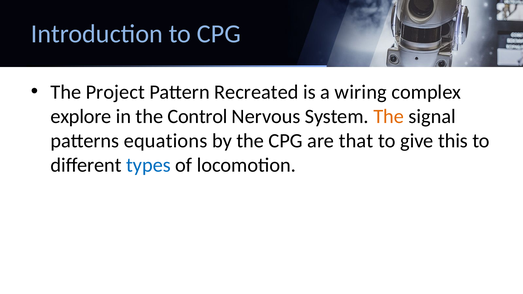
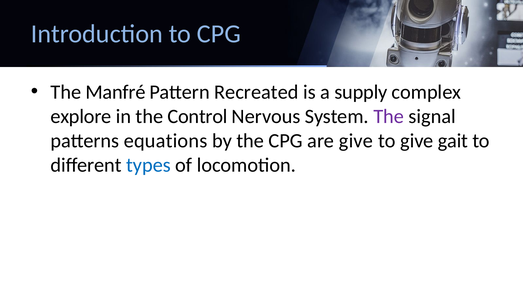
Project: Project -> Manfré
wiring: wiring -> supply
The at (389, 116) colour: orange -> purple
are that: that -> give
this: this -> gait
